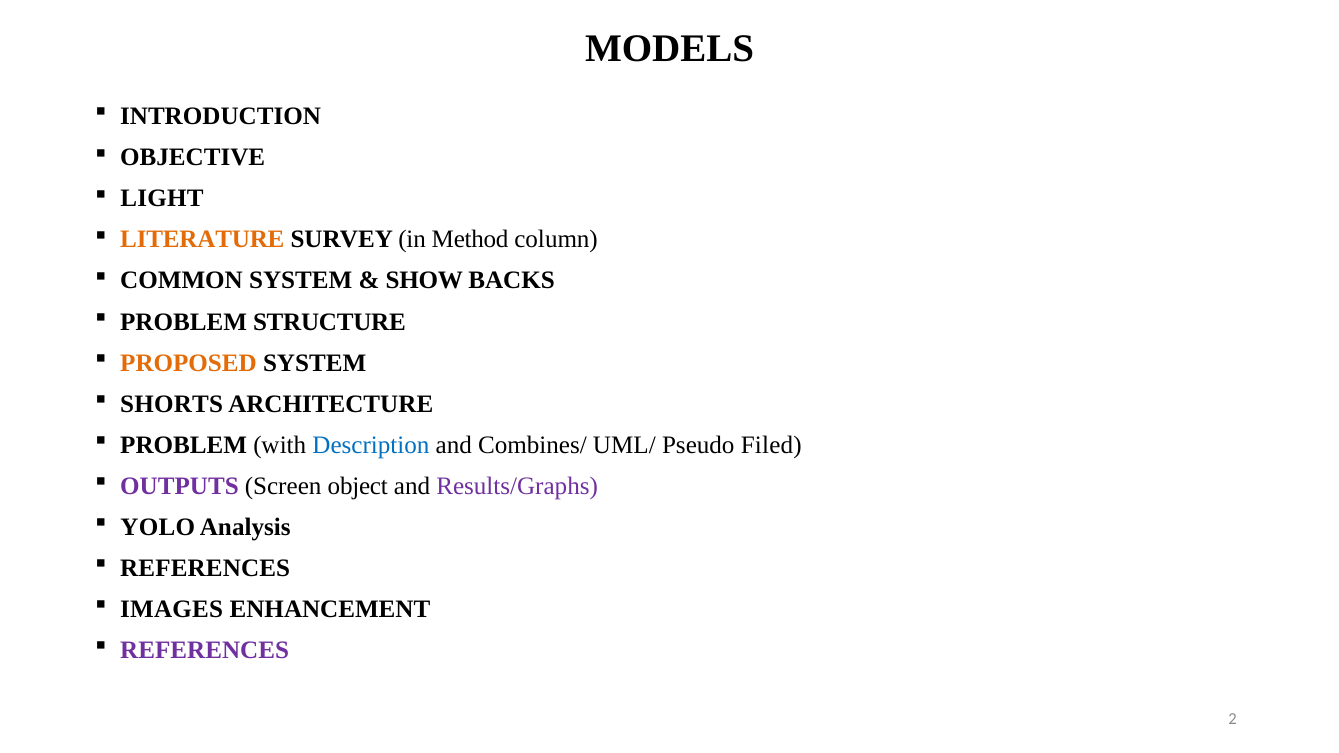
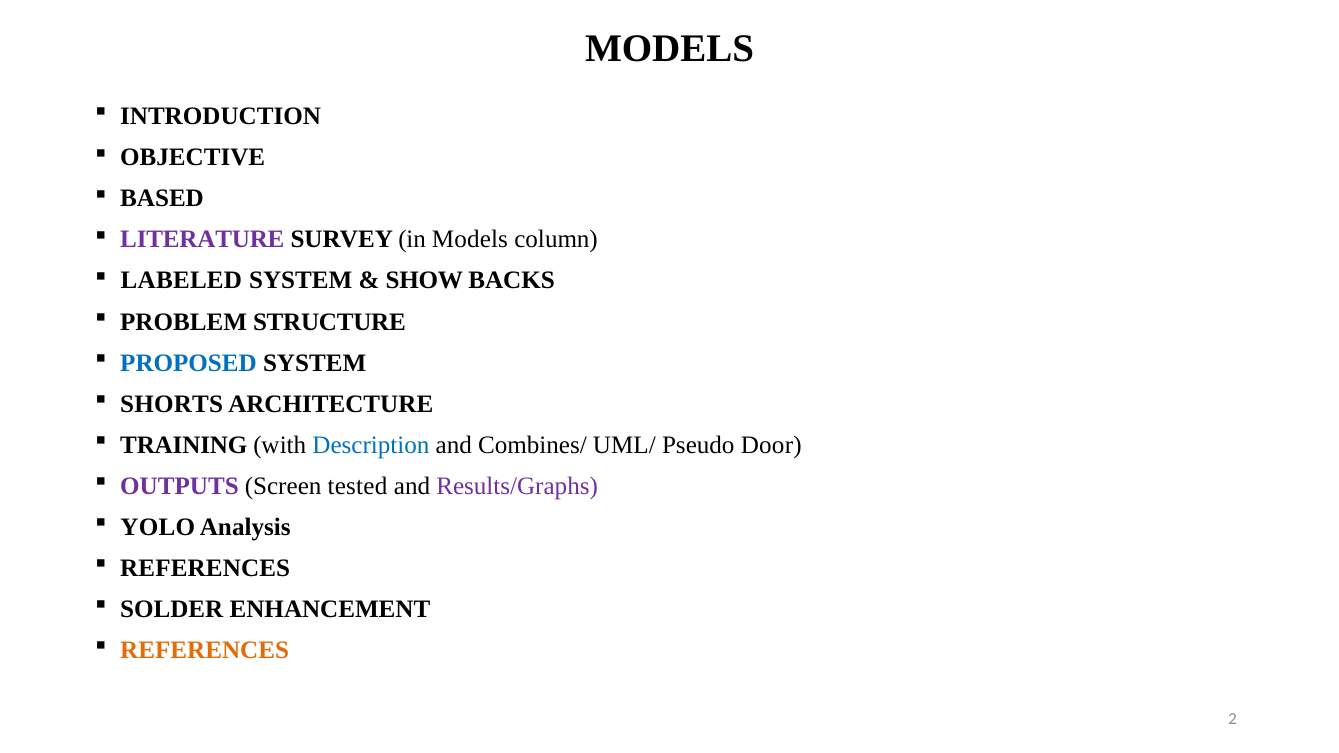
LIGHT: LIGHT -> BASED
LITERATURE colour: orange -> purple
in Method: Method -> Models
COMMON: COMMON -> LABELED
PROPOSED colour: orange -> blue
PROBLEM at (184, 445): PROBLEM -> TRAINING
Filed: Filed -> Door
object: object -> tested
IMAGES: IMAGES -> SOLDER
REFERENCES at (205, 650) colour: purple -> orange
